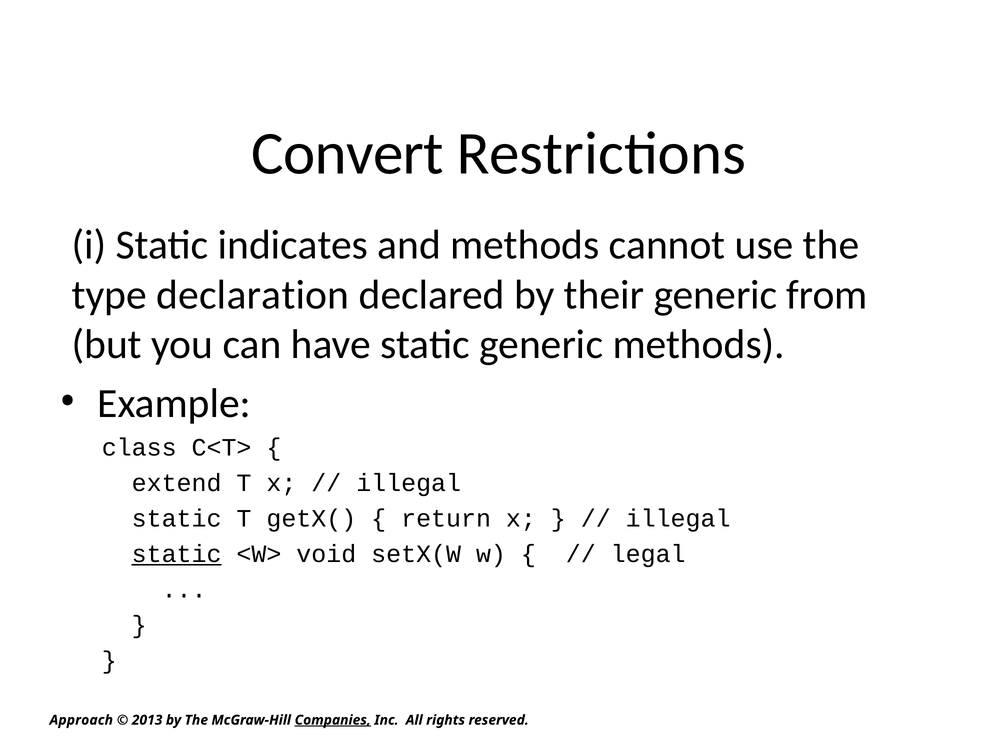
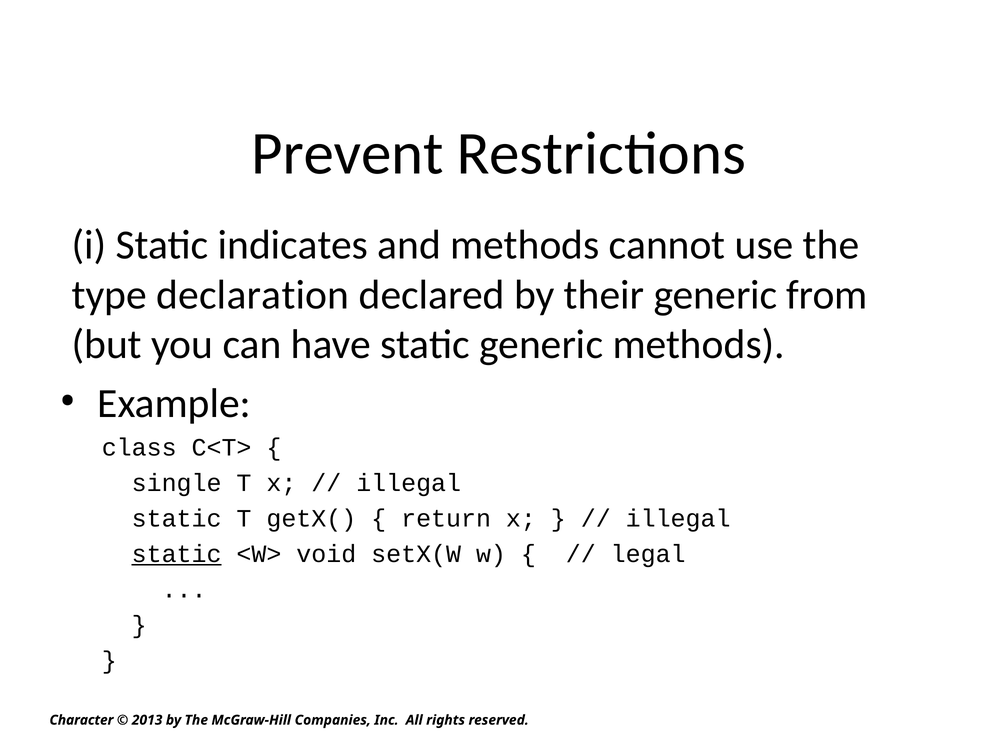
Convert: Convert -> Prevent
extend: extend -> single
Approach: Approach -> Character
Companies underline: present -> none
